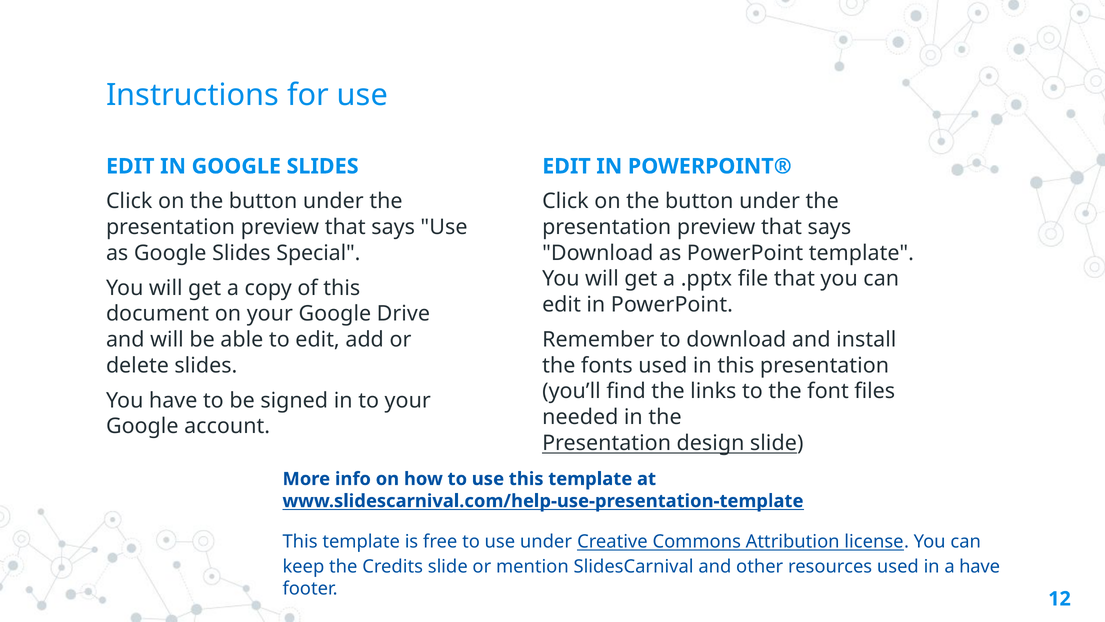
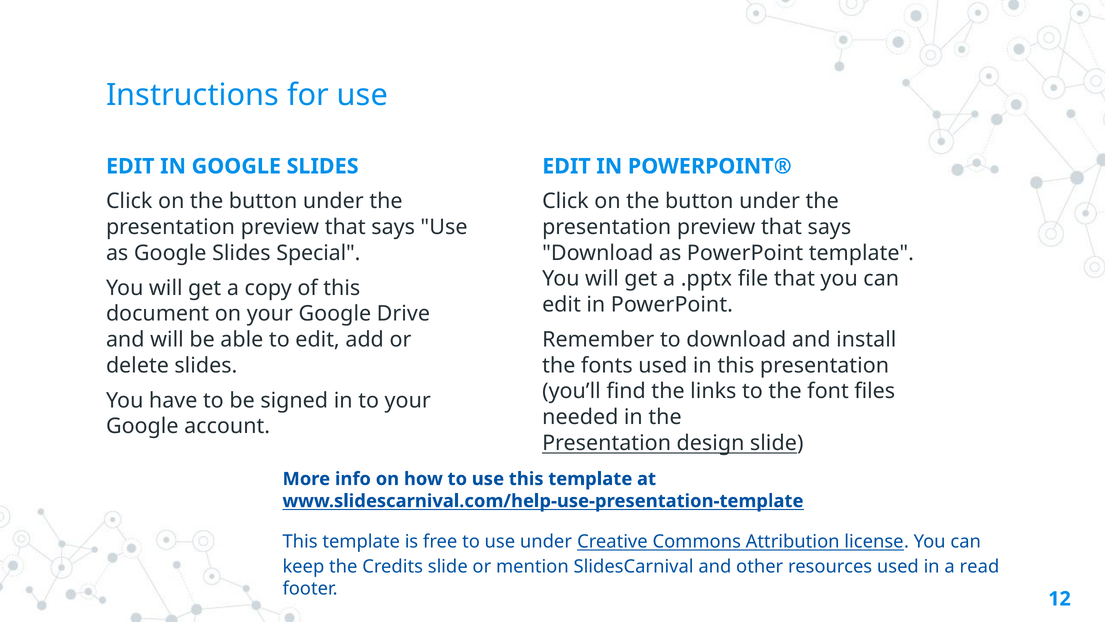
a have: have -> read
